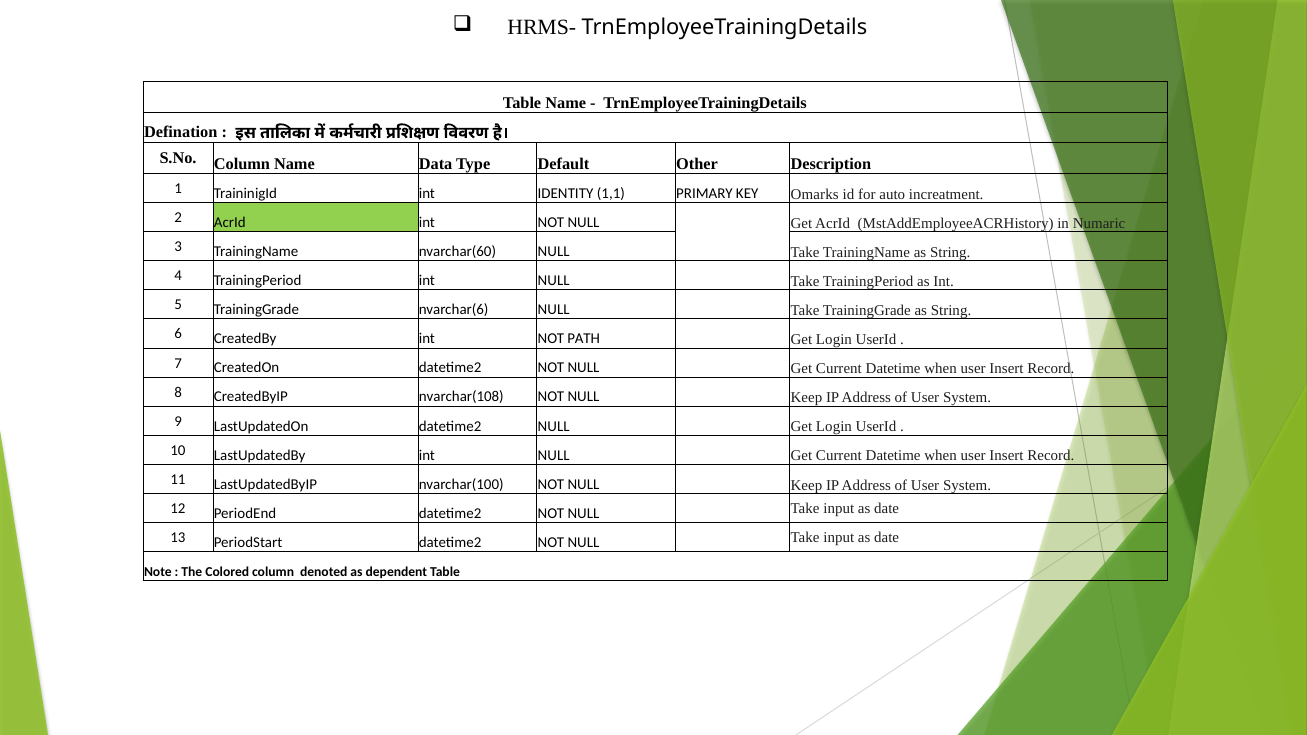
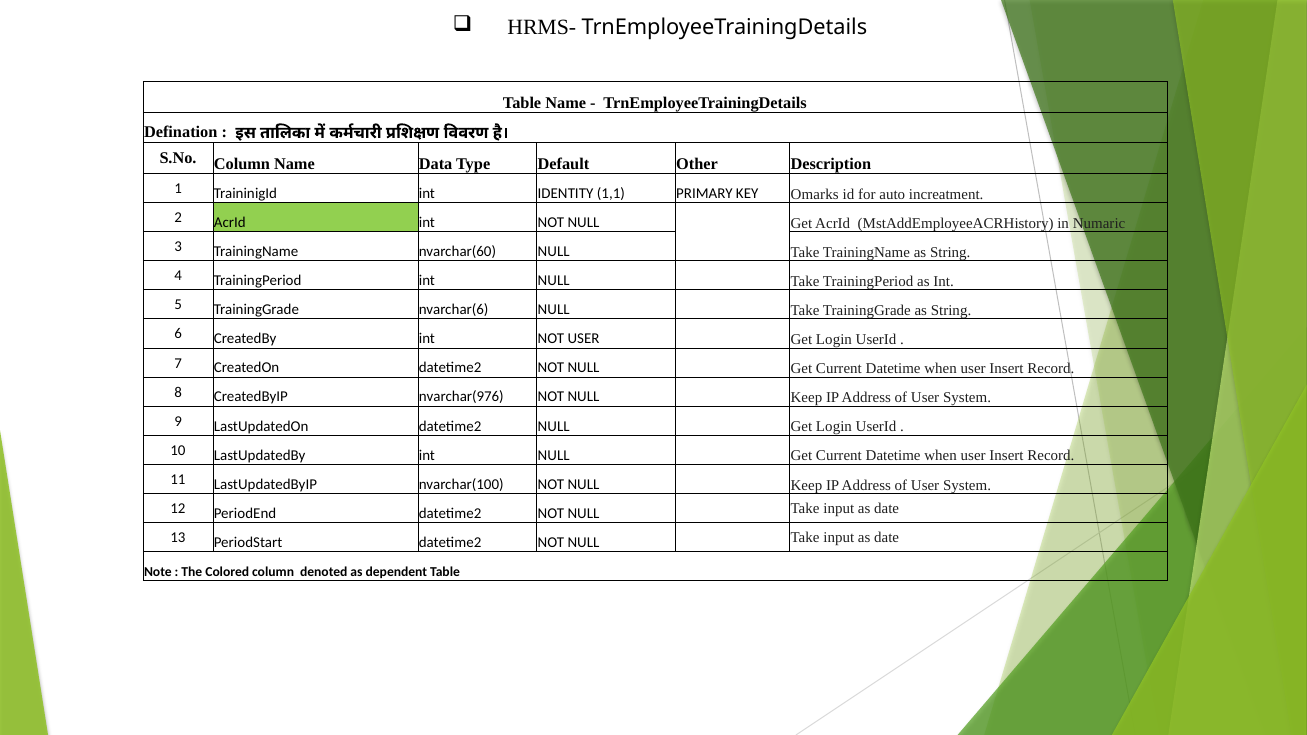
NOT PATH: PATH -> USER
nvarchar(108: nvarchar(108 -> nvarchar(976
